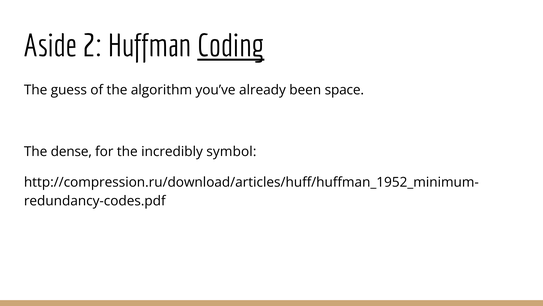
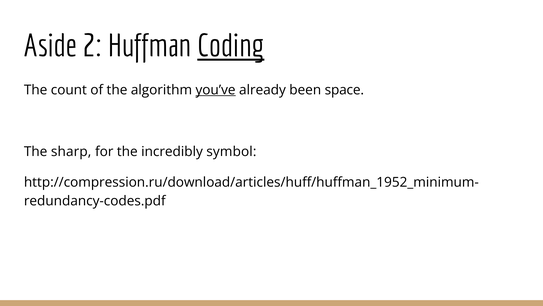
guess: guess -> count
you’ve underline: none -> present
dense: dense -> sharp
